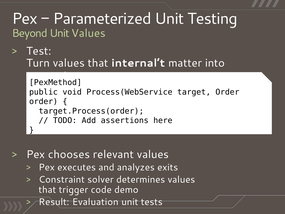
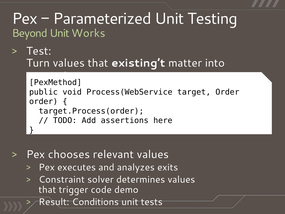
Unit Values: Values -> Works
internal’t: internal’t -> existing’t
Evaluation: Evaluation -> Conditions
